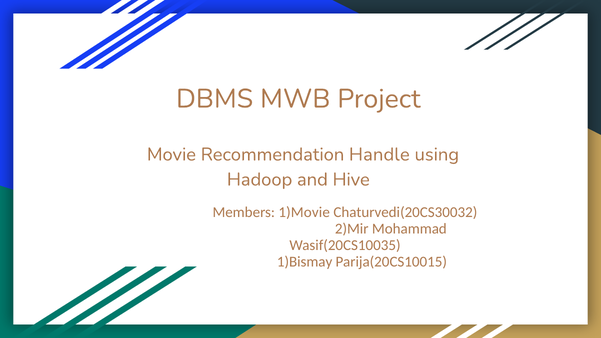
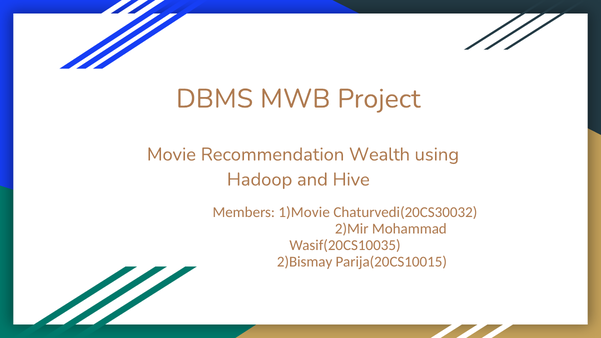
Handle: Handle -> Wealth
1)Bismay: 1)Bismay -> 2)Bismay
